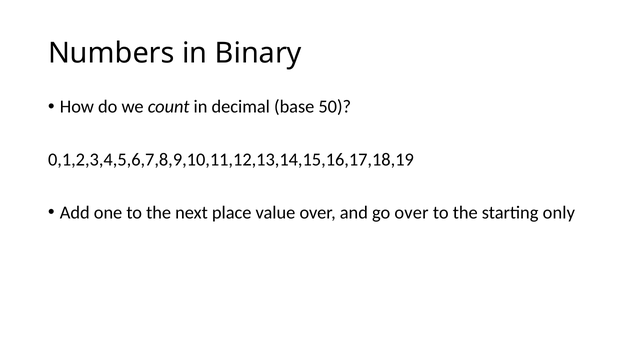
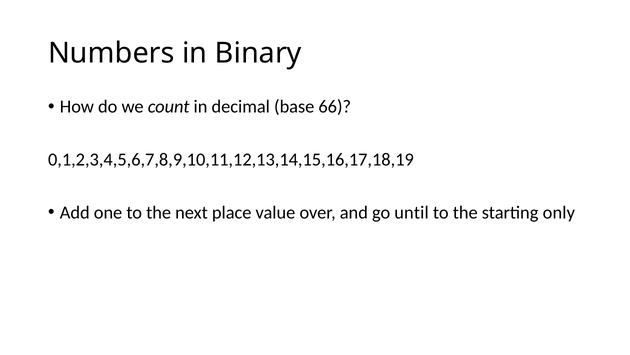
50: 50 -> 66
go over: over -> until
